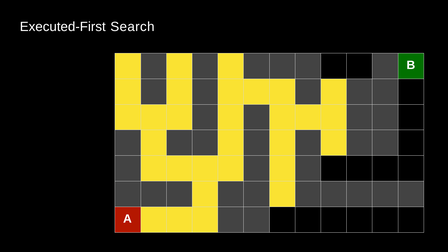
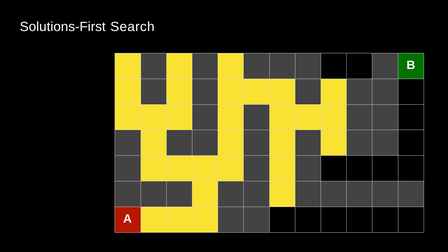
Executed-First: Executed-First -> Solutions-First
